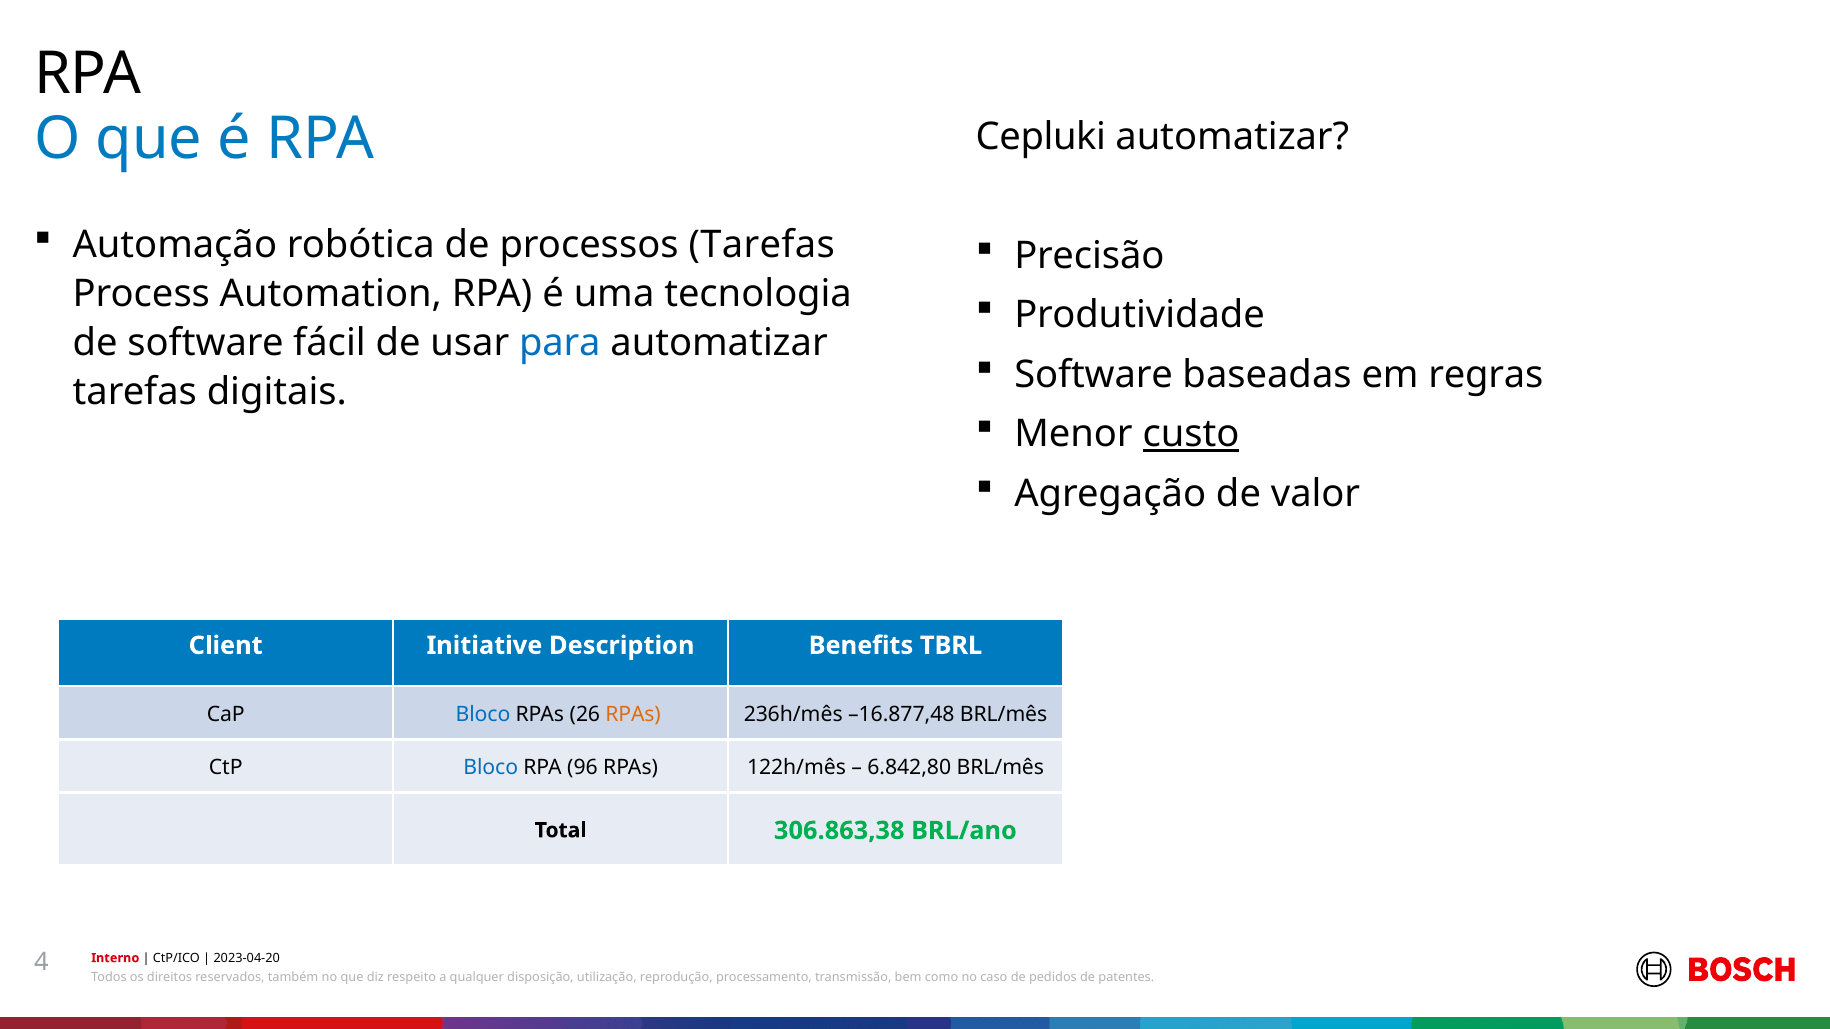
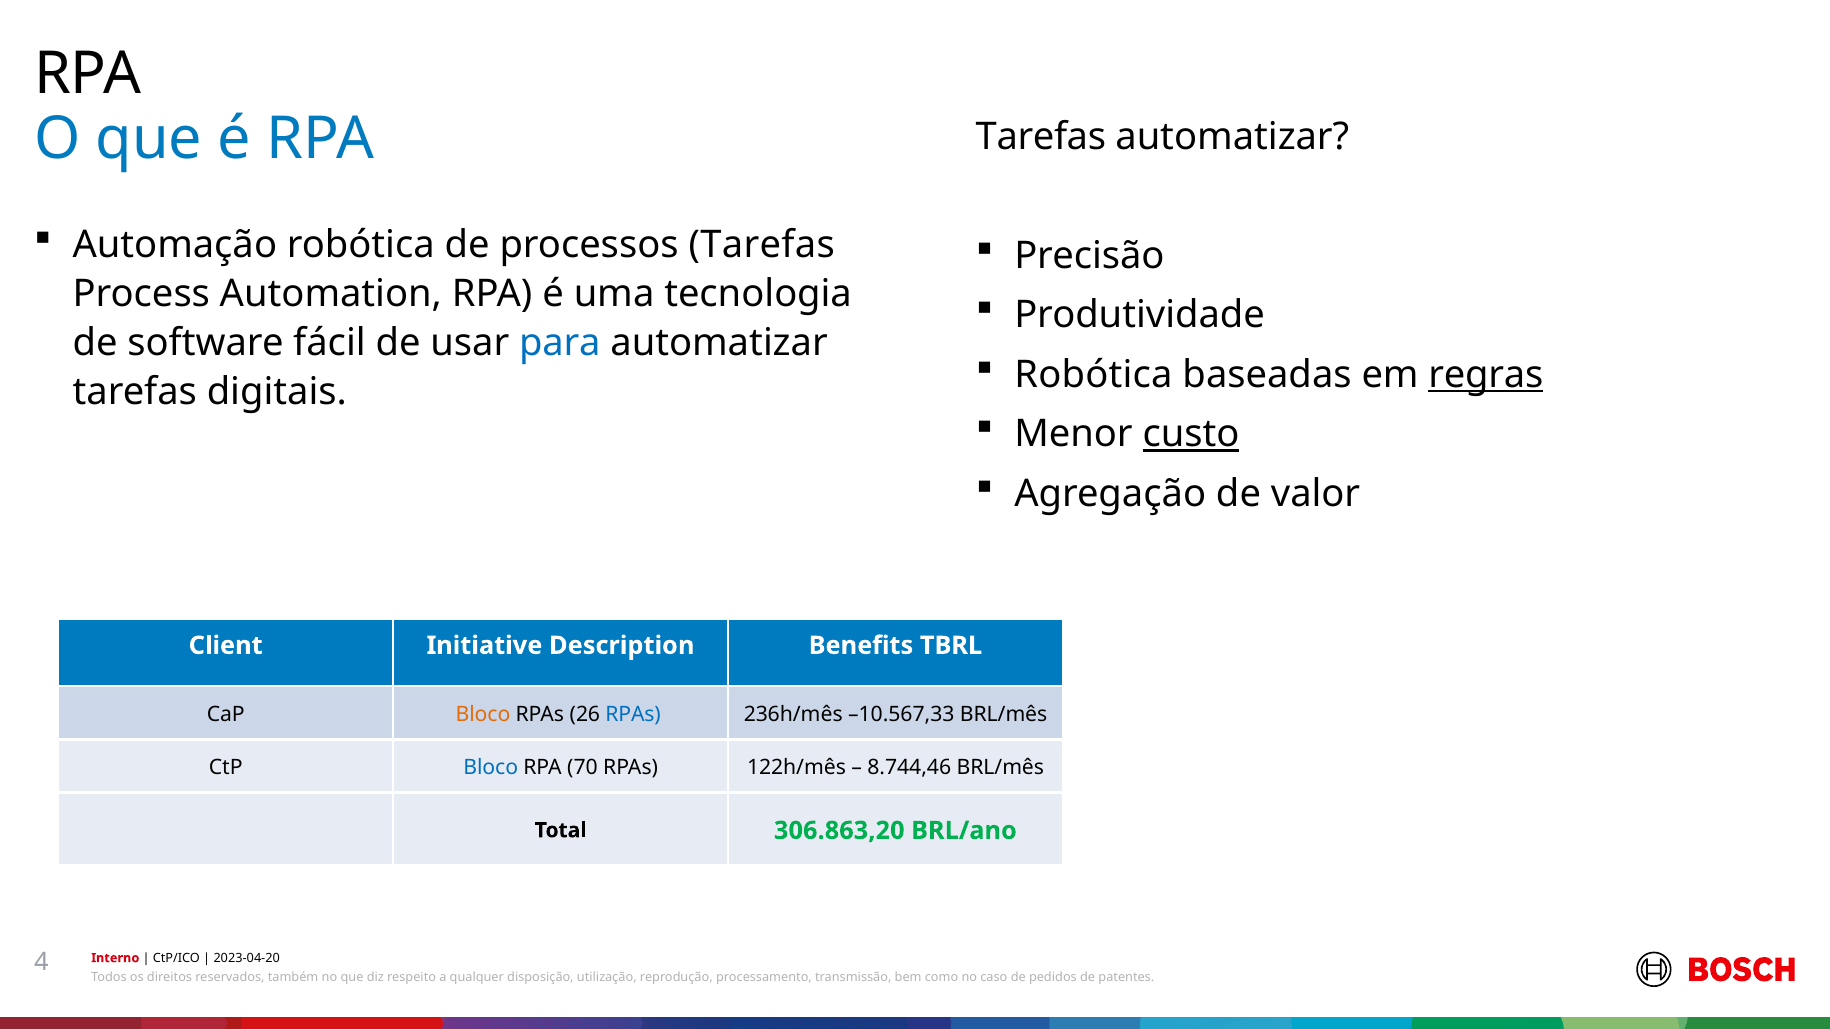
Cepluki at (1041, 137): Cepluki -> Tarefas
Software at (1094, 375): Software -> Robótica
regras underline: none -> present
Bloco at (483, 714) colour: blue -> orange
RPAs at (633, 714) colour: orange -> blue
–16.877,48: –16.877,48 -> –10.567,33
96: 96 -> 70
6.842,80: 6.842,80 -> 8.744,46
306.863,38: 306.863,38 -> 306.863,20
